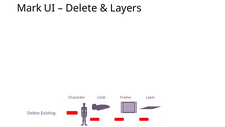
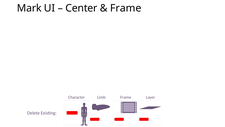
Delete at (81, 8): Delete -> Center
Layers at (126, 8): Layers -> Frame
